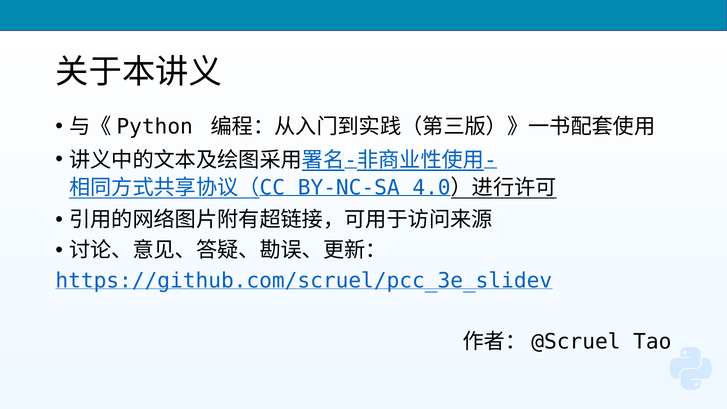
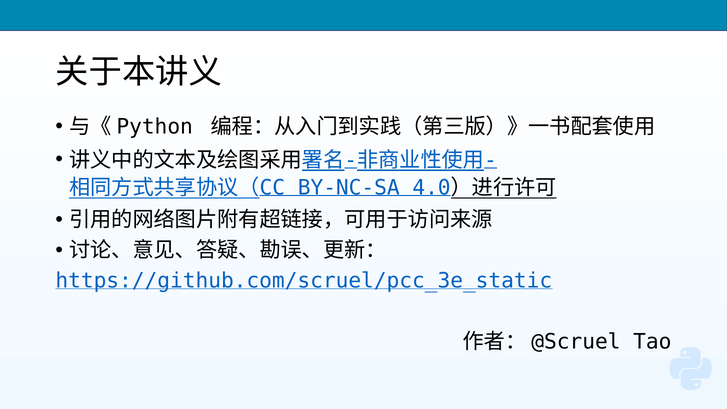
https://github.com/scruel/pcc_3e_slidev: https://github.com/scruel/pcc_3e_slidev -> https://github.com/scruel/pcc_3e_static
